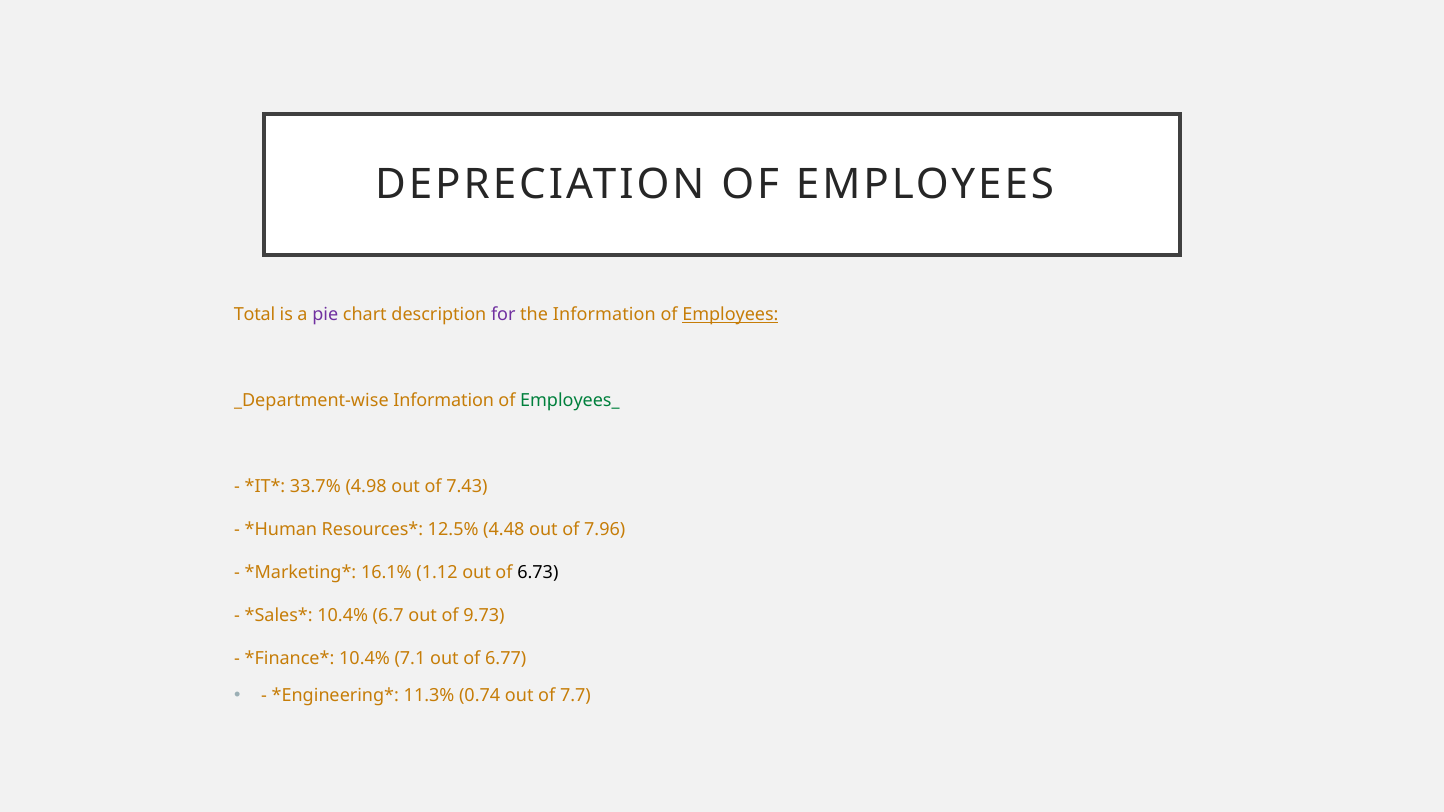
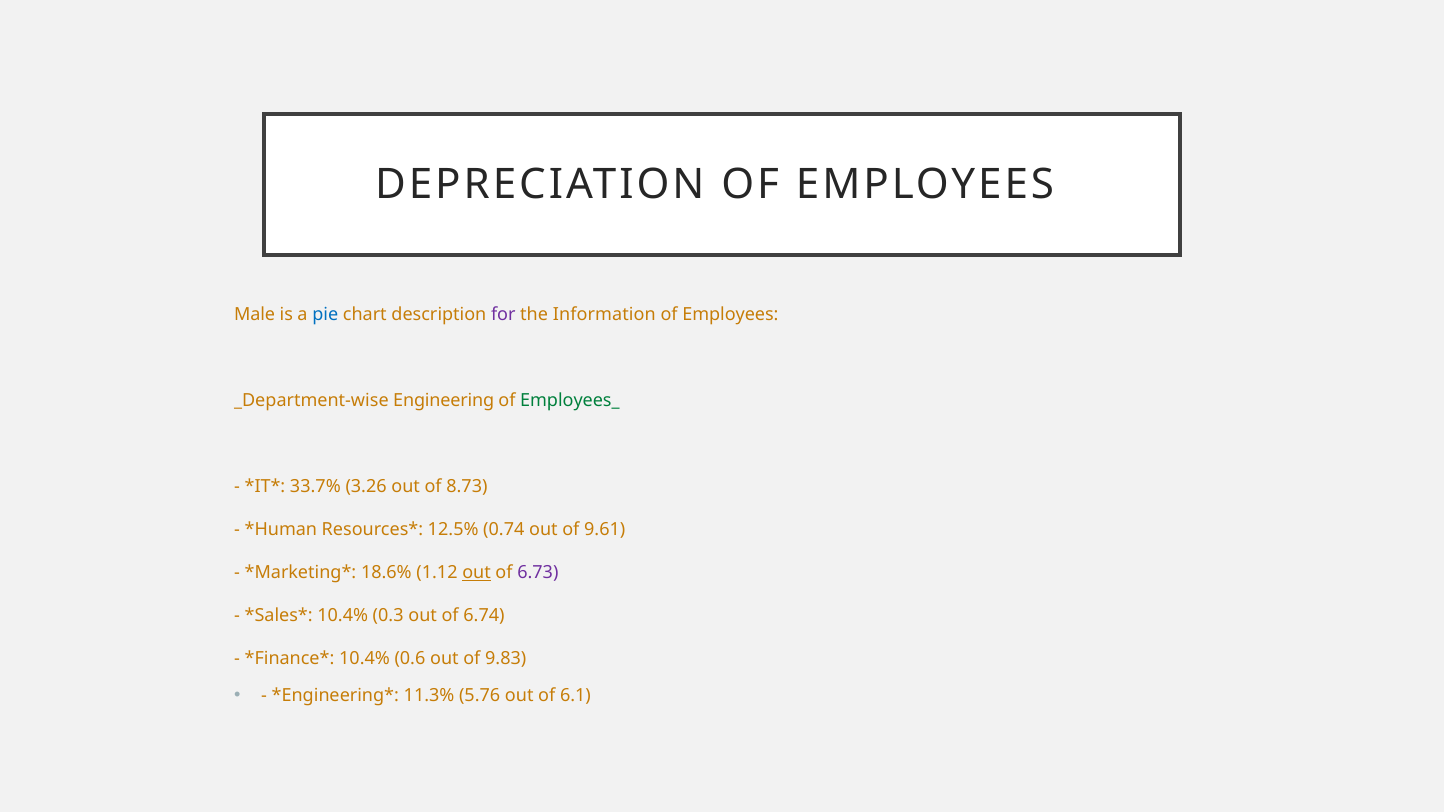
Total: Total -> Male
pie colour: purple -> blue
Employees at (730, 315) underline: present -> none
_Department-wise Information: Information -> Engineering
4.98: 4.98 -> 3.26
7.43: 7.43 -> 8.73
4.48: 4.48 -> 0.74
7.96: 7.96 -> 9.61
16.1%: 16.1% -> 18.6%
out at (477, 573) underline: none -> present
6.73 colour: black -> purple
6.7: 6.7 -> 0.3
9.73: 9.73 -> 6.74
7.1: 7.1 -> 0.6
6.77: 6.77 -> 9.83
0.74: 0.74 -> 5.76
7.7: 7.7 -> 6.1
